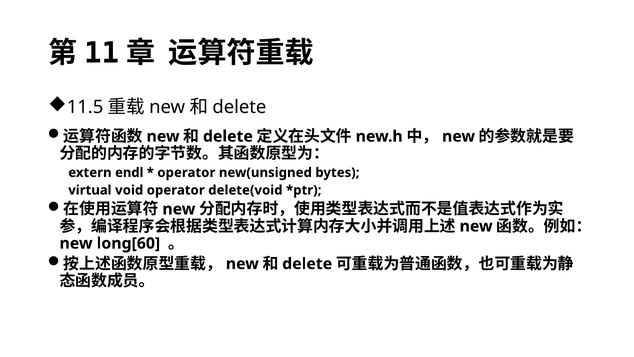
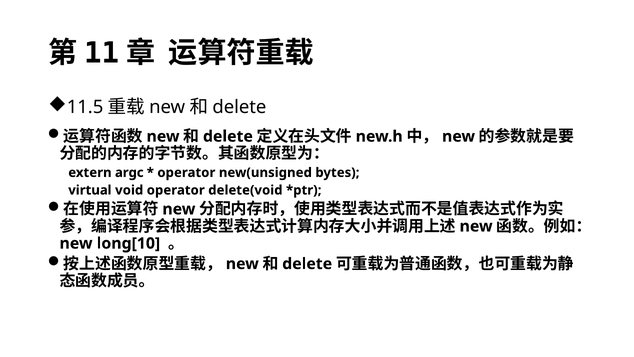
endl: endl -> argc
long[60: long[60 -> long[10
